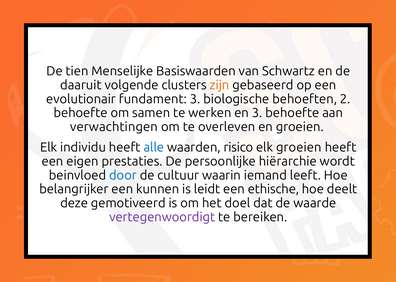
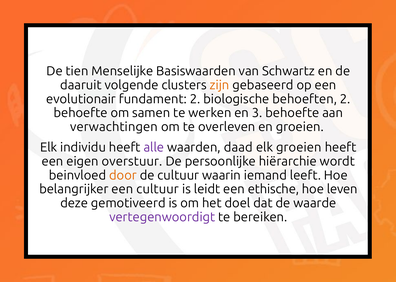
fundament 3: 3 -> 2
alle colour: blue -> purple
risico: risico -> daad
prestaties: prestaties -> overstuur
door colour: blue -> orange
een kunnen: kunnen -> cultuur
deelt: deelt -> leven
